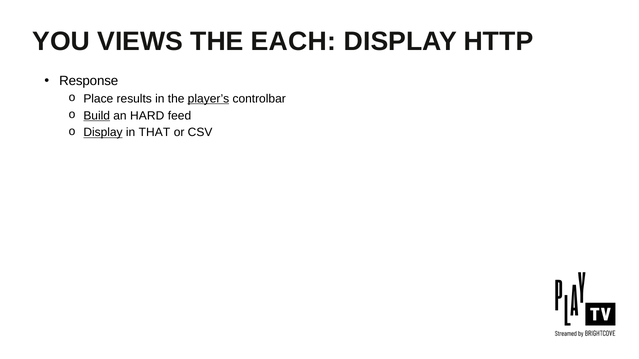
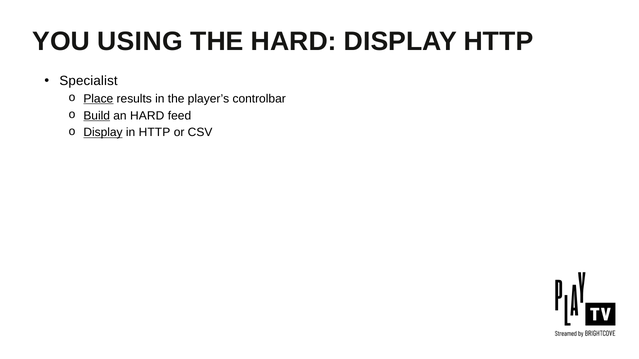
VIEWS: VIEWS -> USING
THE EACH: EACH -> HARD
Response: Response -> Specialist
Place underline: none -> present
player’s underline: present -> none
in THAT: THAT -> HTTP
